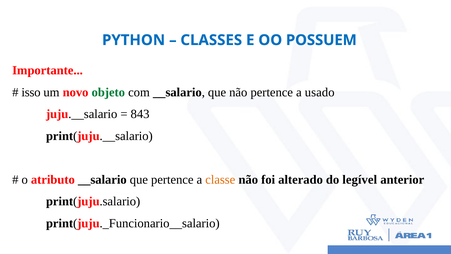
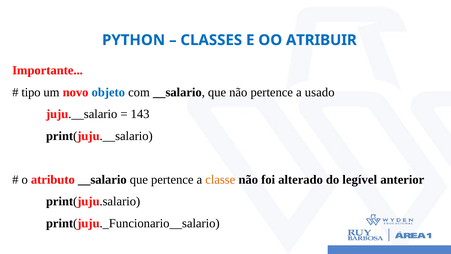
POSSUEM: POSSUEM -> ATRIBUIR
isso: isso -> tipo
objeto colour: green -> blue
843: 843 -> 143
